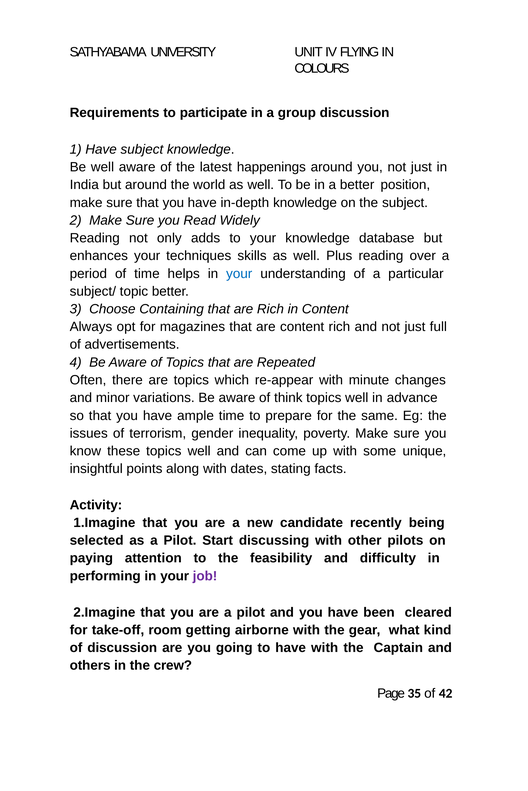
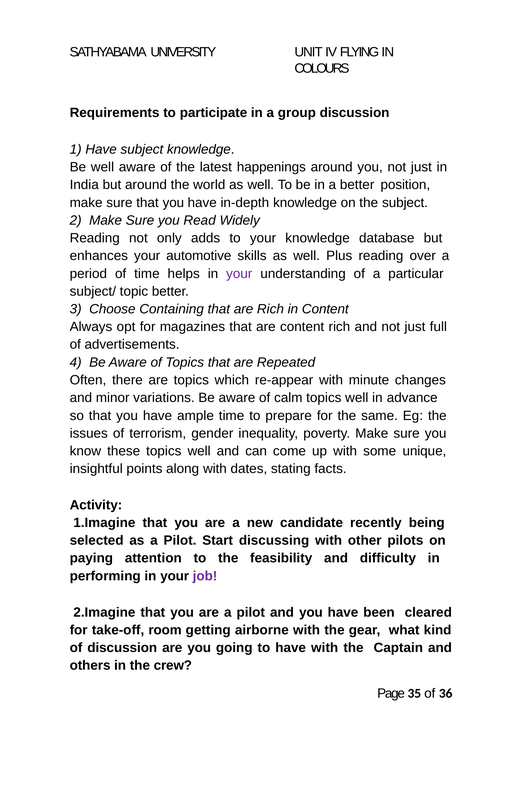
techniques: techniques -> automotive
your at (239, 274) colour: blue -> purple
think: think -> calm
42: 42 -> 36
